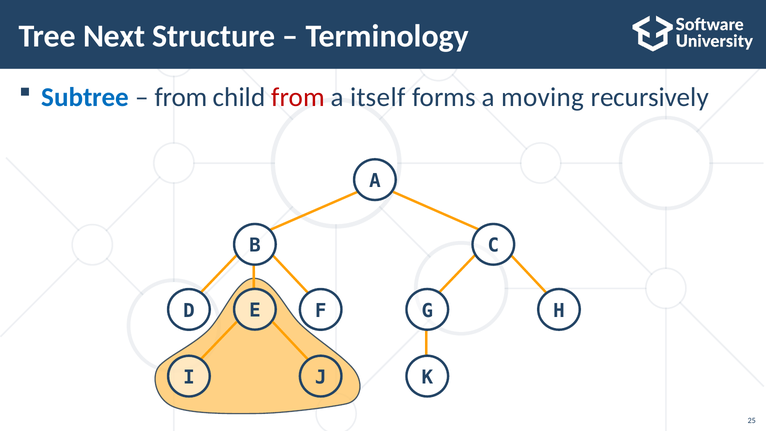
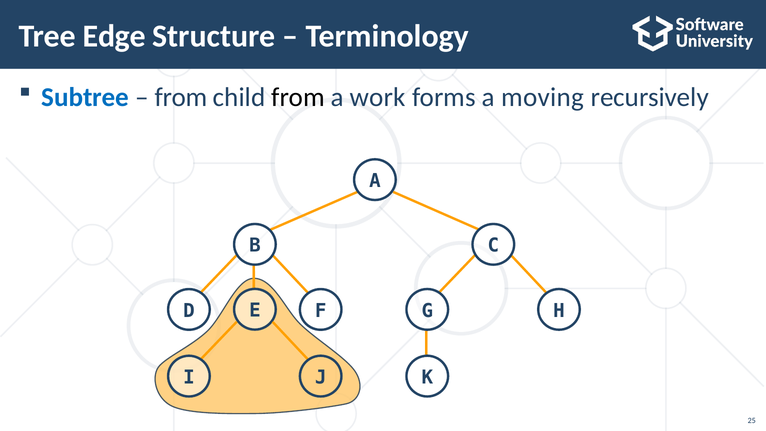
Next: Next -> Edge
from at (298, 97) colour: red -> black
itself: itself -> work
